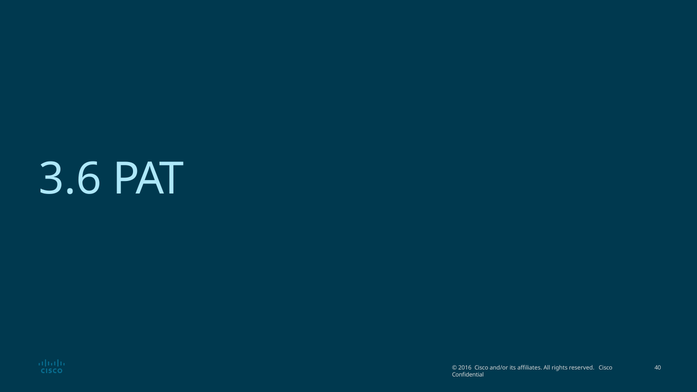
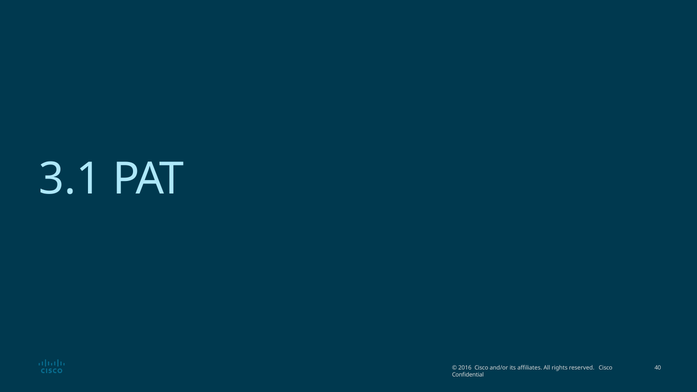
3.6: 3.6 -> 3.1
